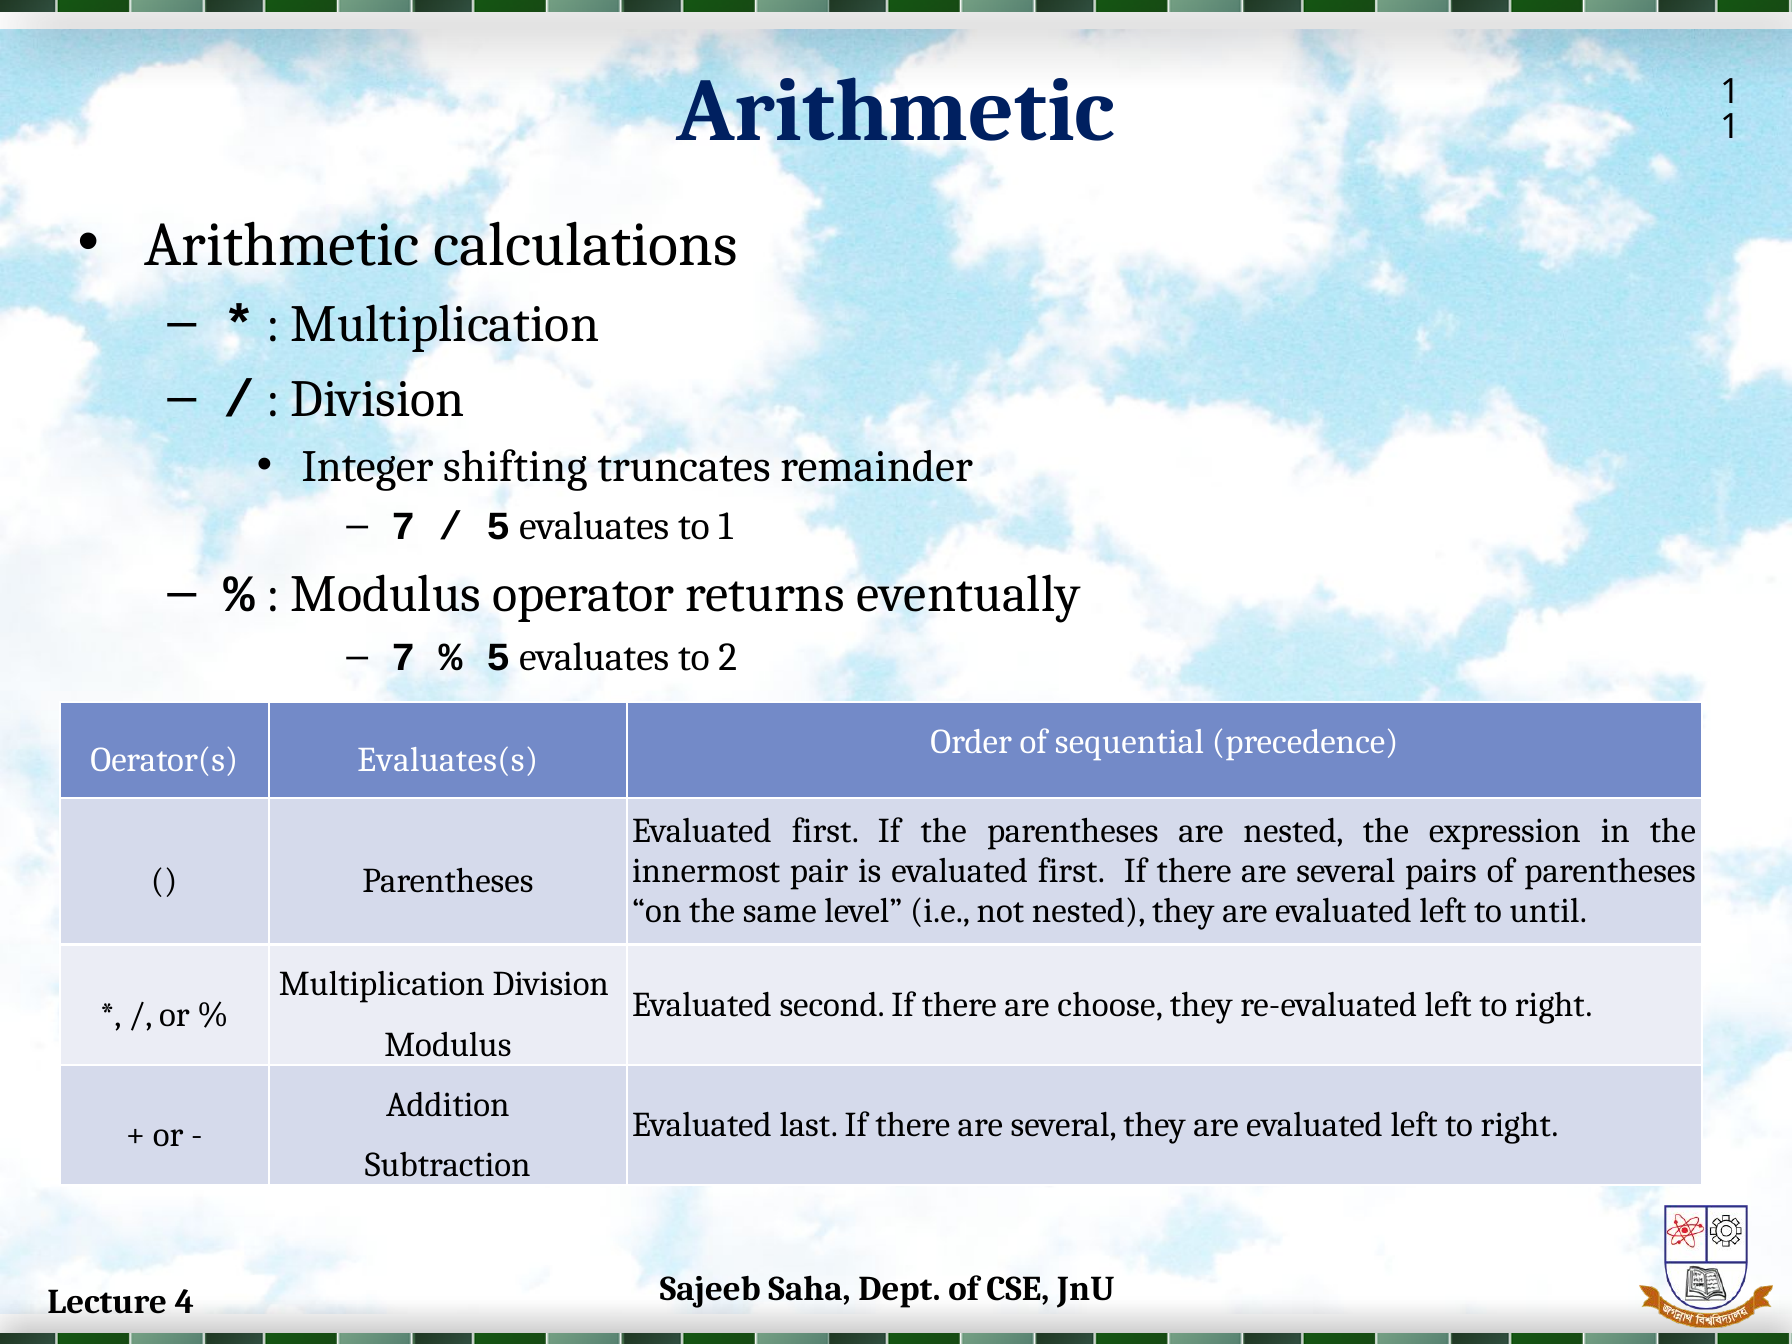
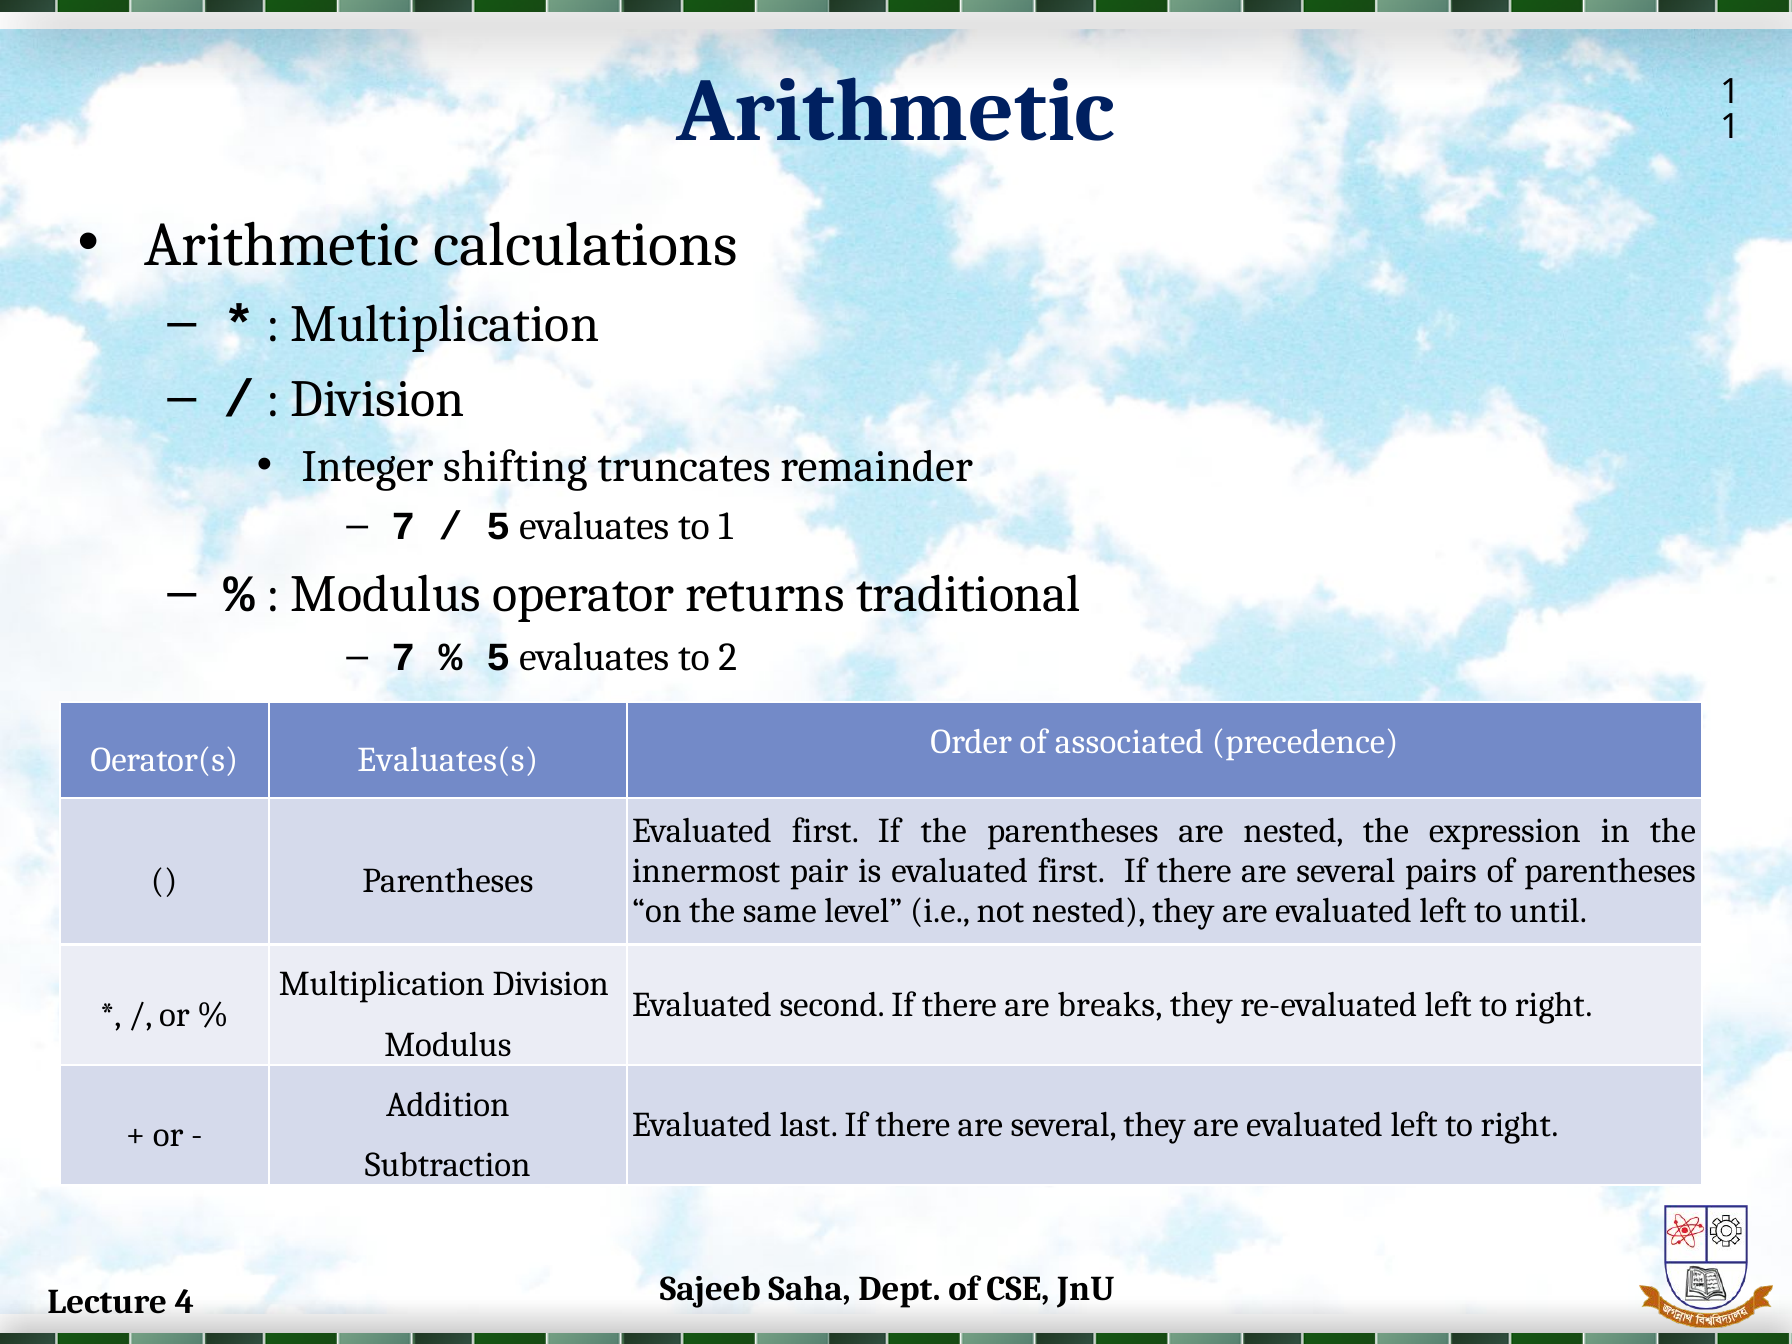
eventually: eventually -> traditional
sequential: sequential -> associated
choose: choose -> breaks
